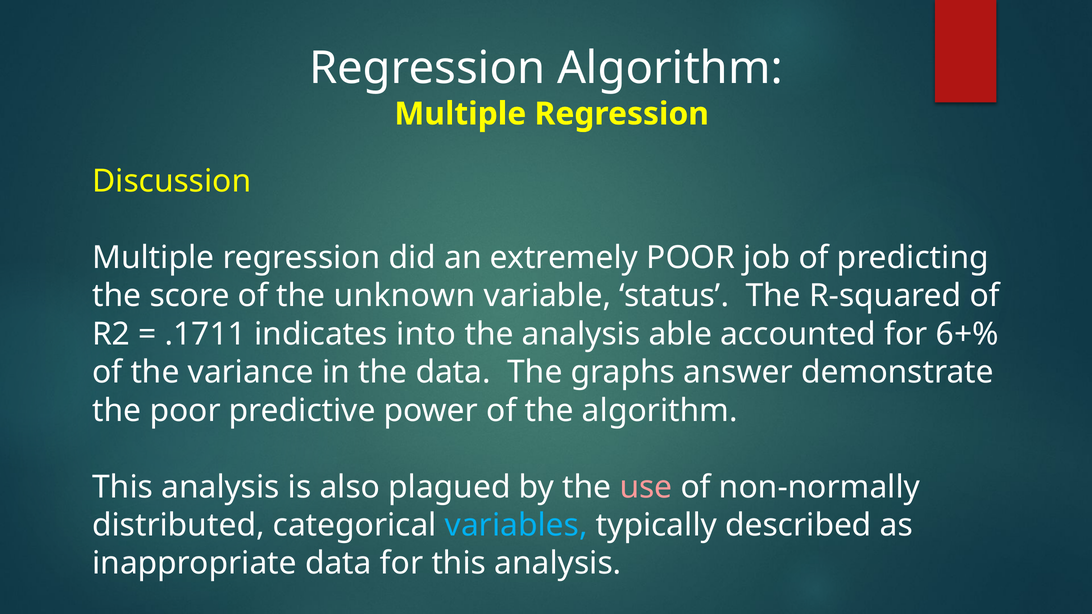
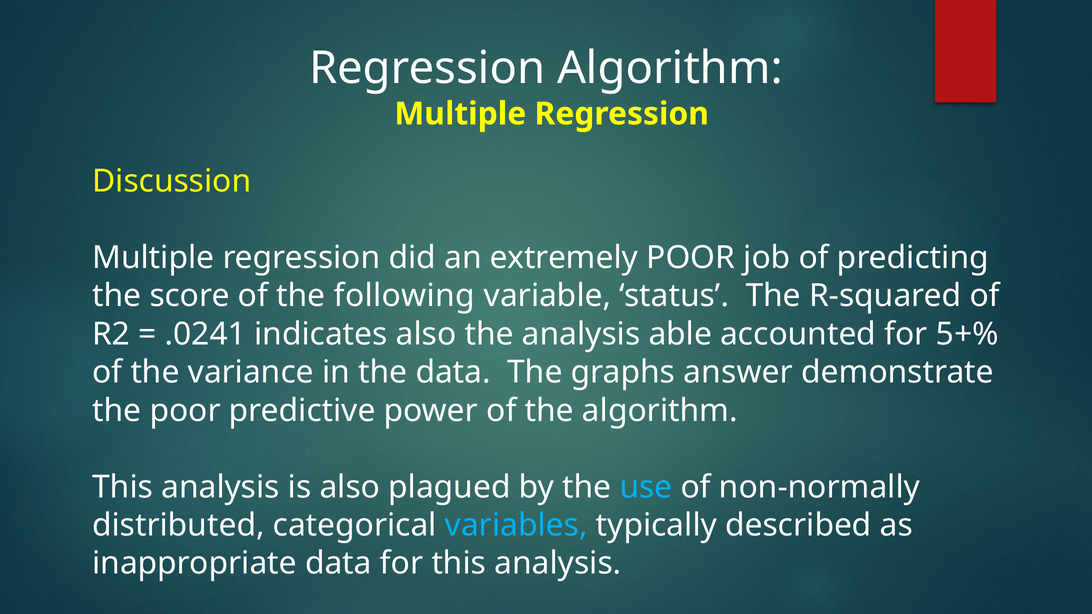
unknown: unknown -> following
.1711: .1711 -> .0241
indicates into: into -> also
6+%: 6+% -> 5+%
use colour: pink -> light blue
